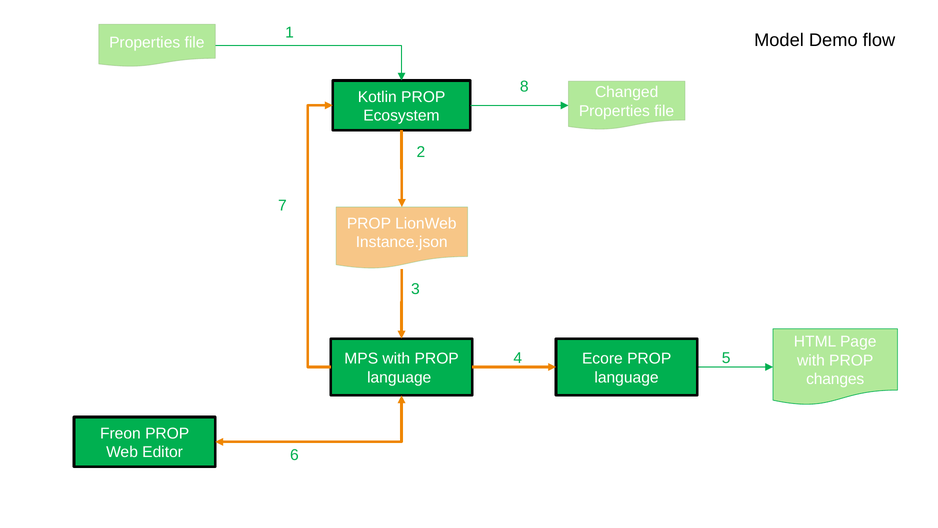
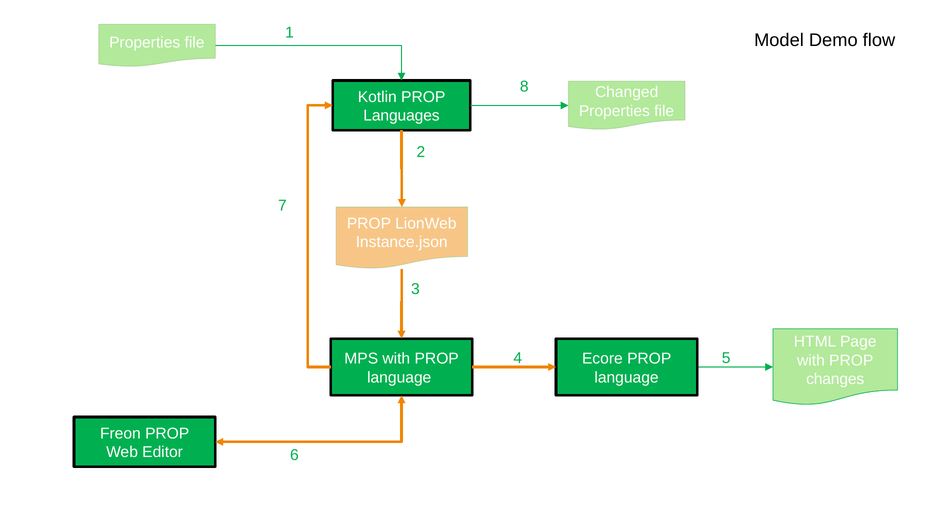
Ecosystem: Ecosystem -> Languages
